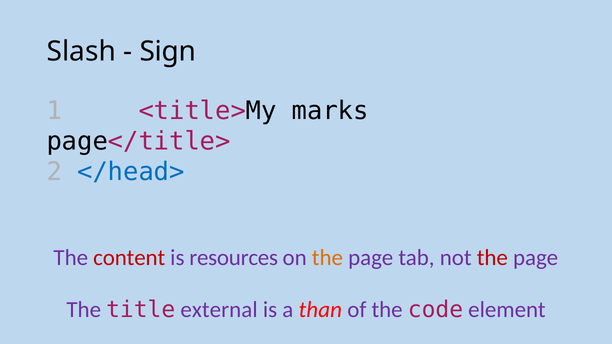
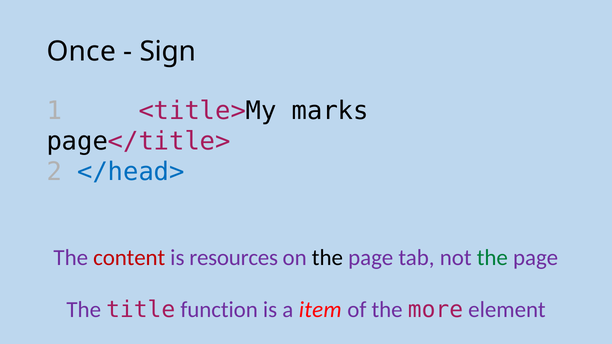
Slash: Slash -> Once
the at (327, 258) colour: orange -> black
the at (492, 258) colour: red -> green
external: external -> function
than: than -> item
code: code -> more
